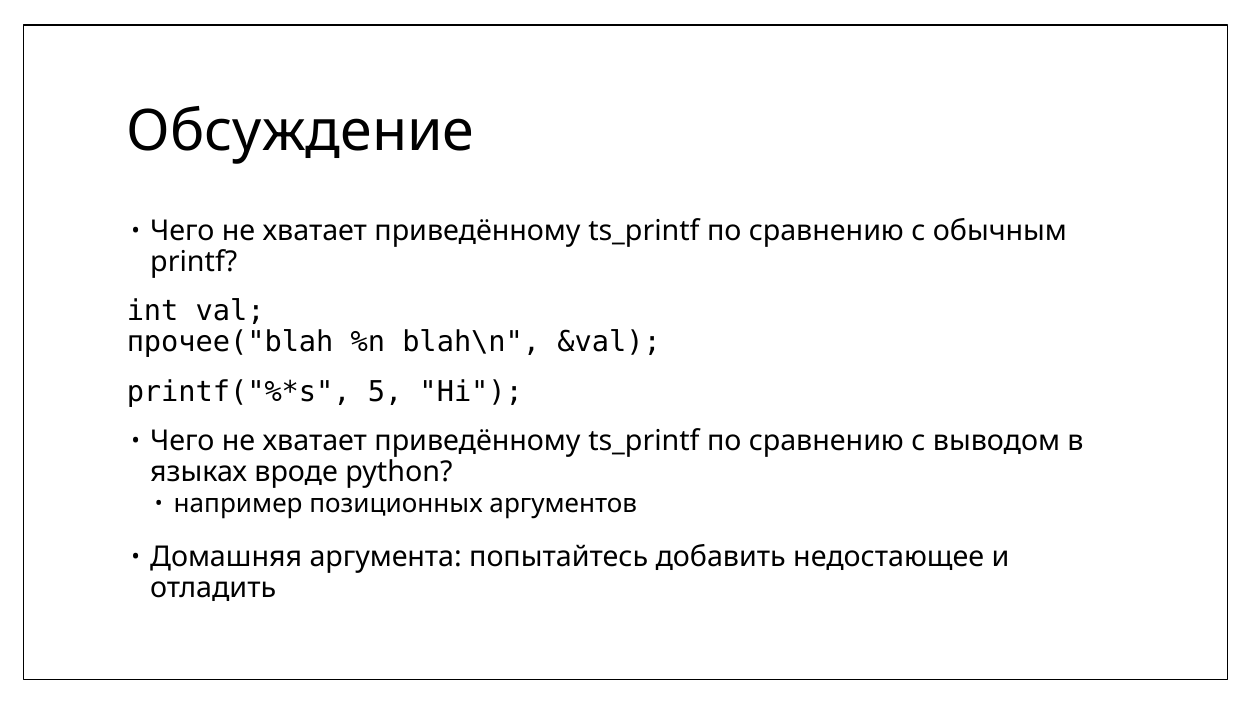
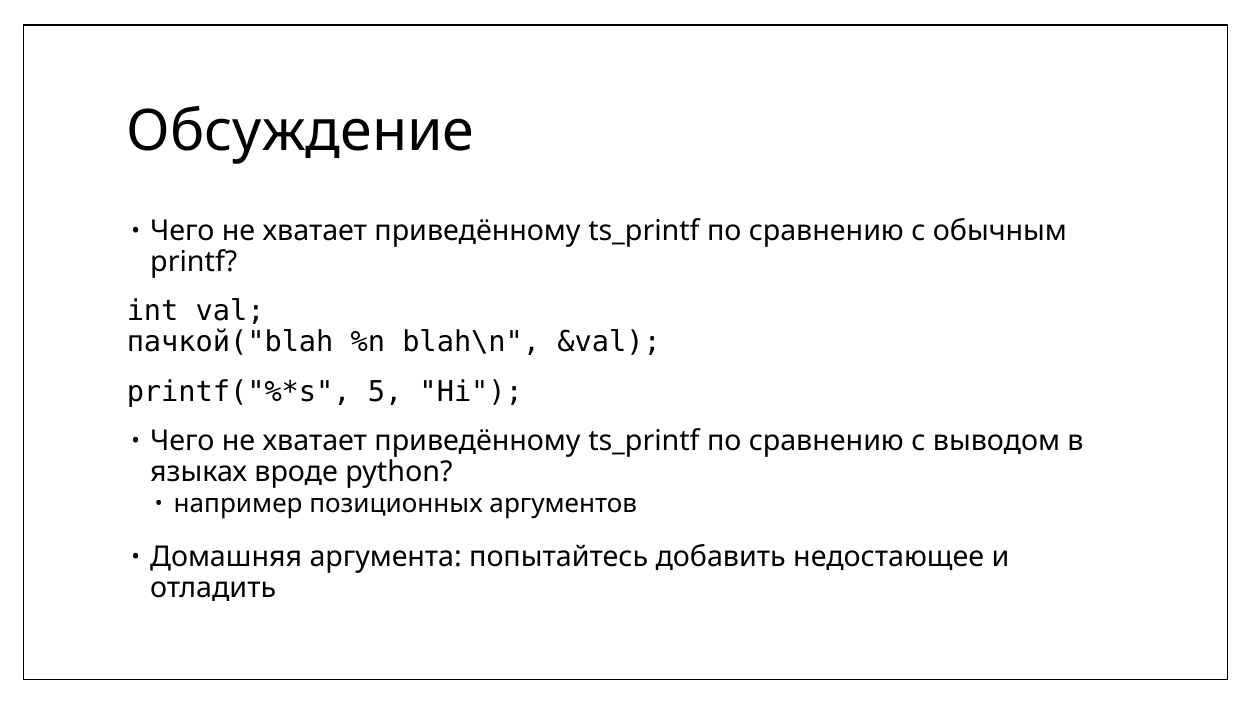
прочее("blah: прочее("blah -> пачкой("blah
